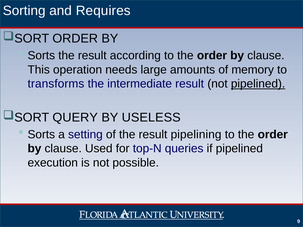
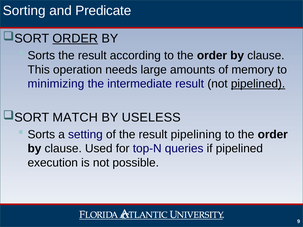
Requires: Requires -> Predicate
ORDER at (75, 39) underline: none -> present
transforms: transforms -> minimizing
QUERY: QUERY -> MATCH
